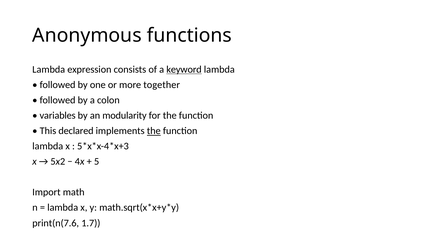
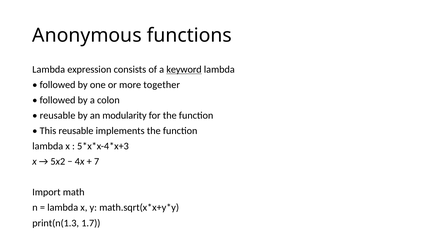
variables at (58, 116): variables -> reusable
This declared: declared -> reusable
the at (154, 131) underline: present -> none
5: 5 -> 7
print(n(7.6: print(n(7.6 -> print(n(1.3
